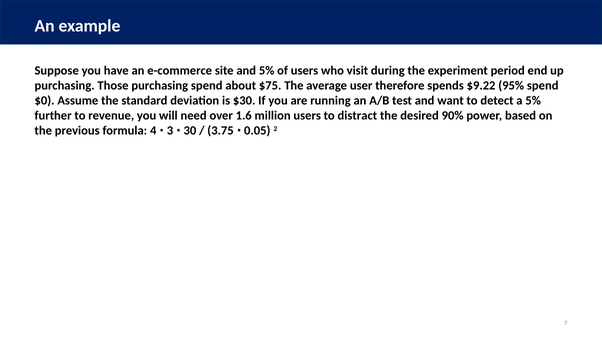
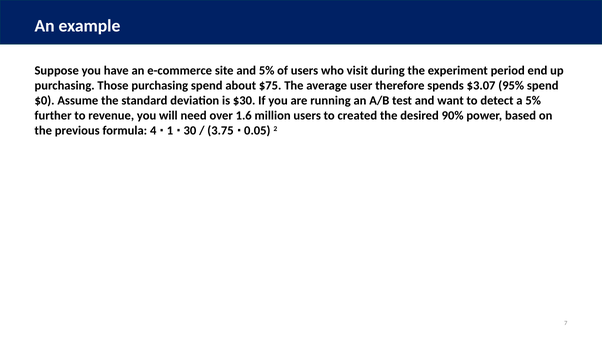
$9.22: $9.22 -> $3.07
distract: distract -> created
3: 3 -> 1
